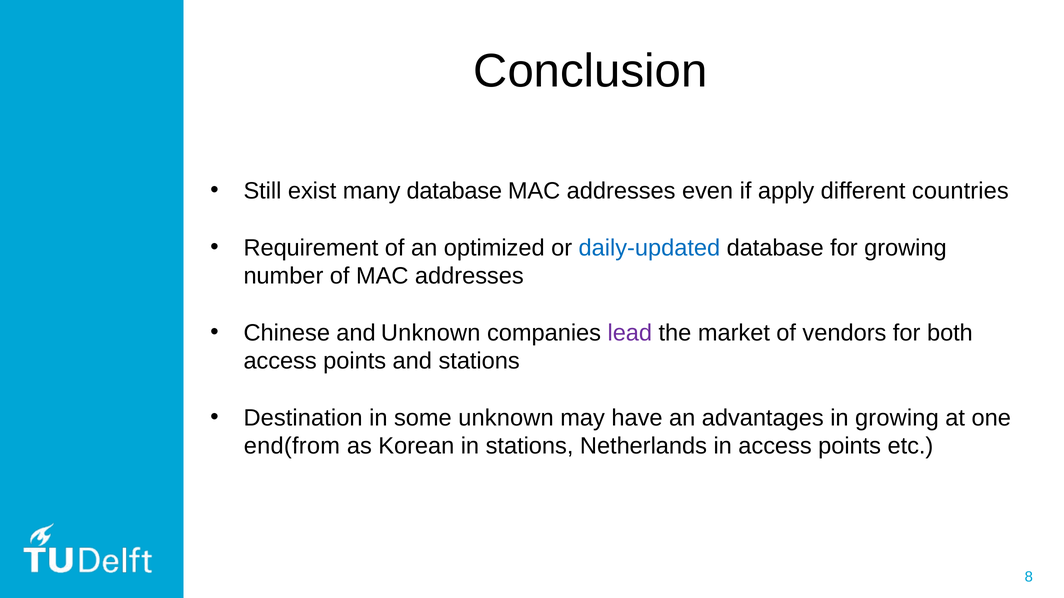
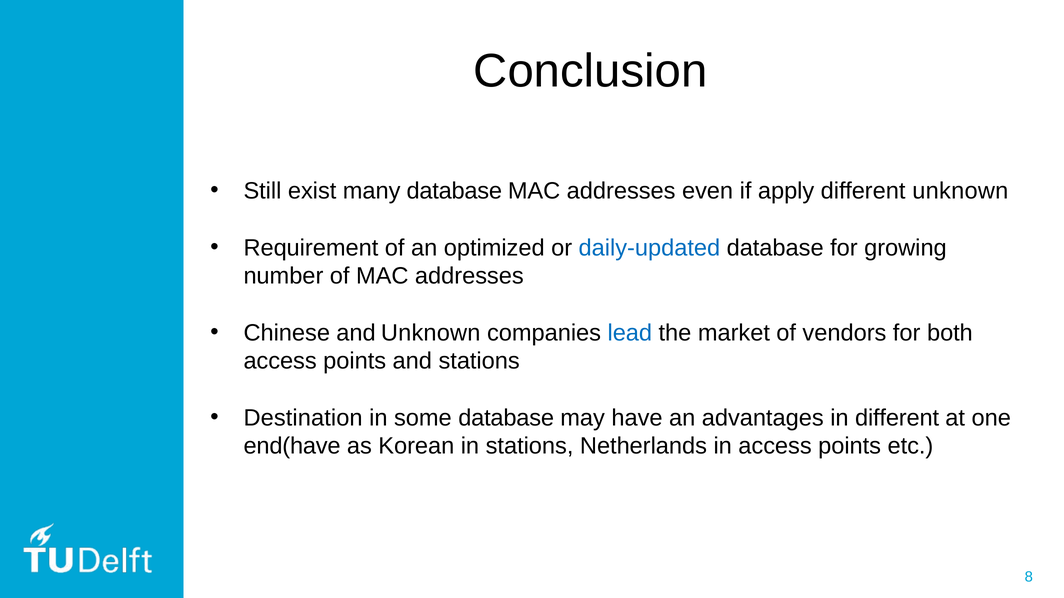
different countries: countries -> unknown
lead colour: purple -> blue
some unknown: unknown -> database
in growing: growing -> different
end(from: end(from -> end(have
